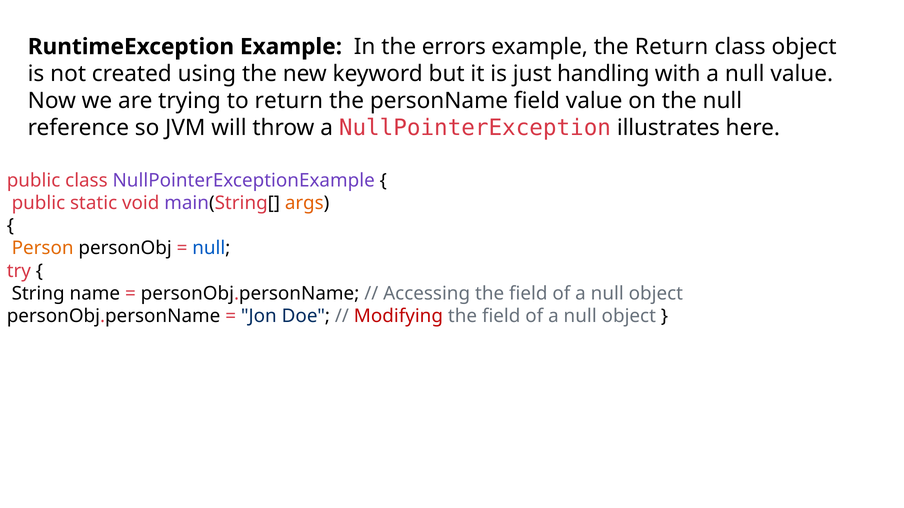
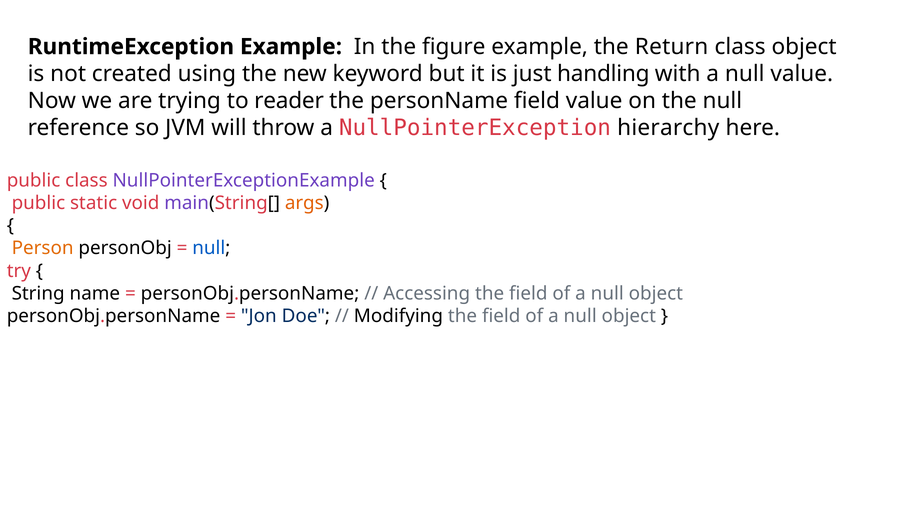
errors: errors -> figure
to return: return -> reader
illustrates: illustrates -> hierarchy
Modifying colour: red -> black
